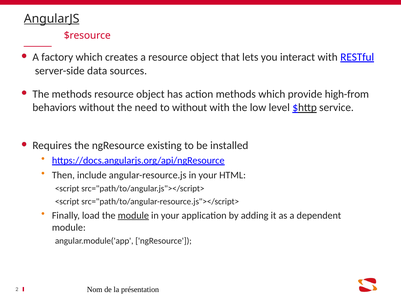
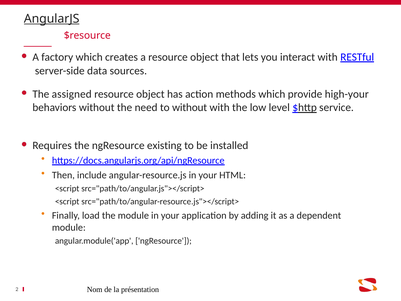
The methods: methods -> assigned
high-from: high-from -> high-your
module at (133, 215) underline: present -> none
